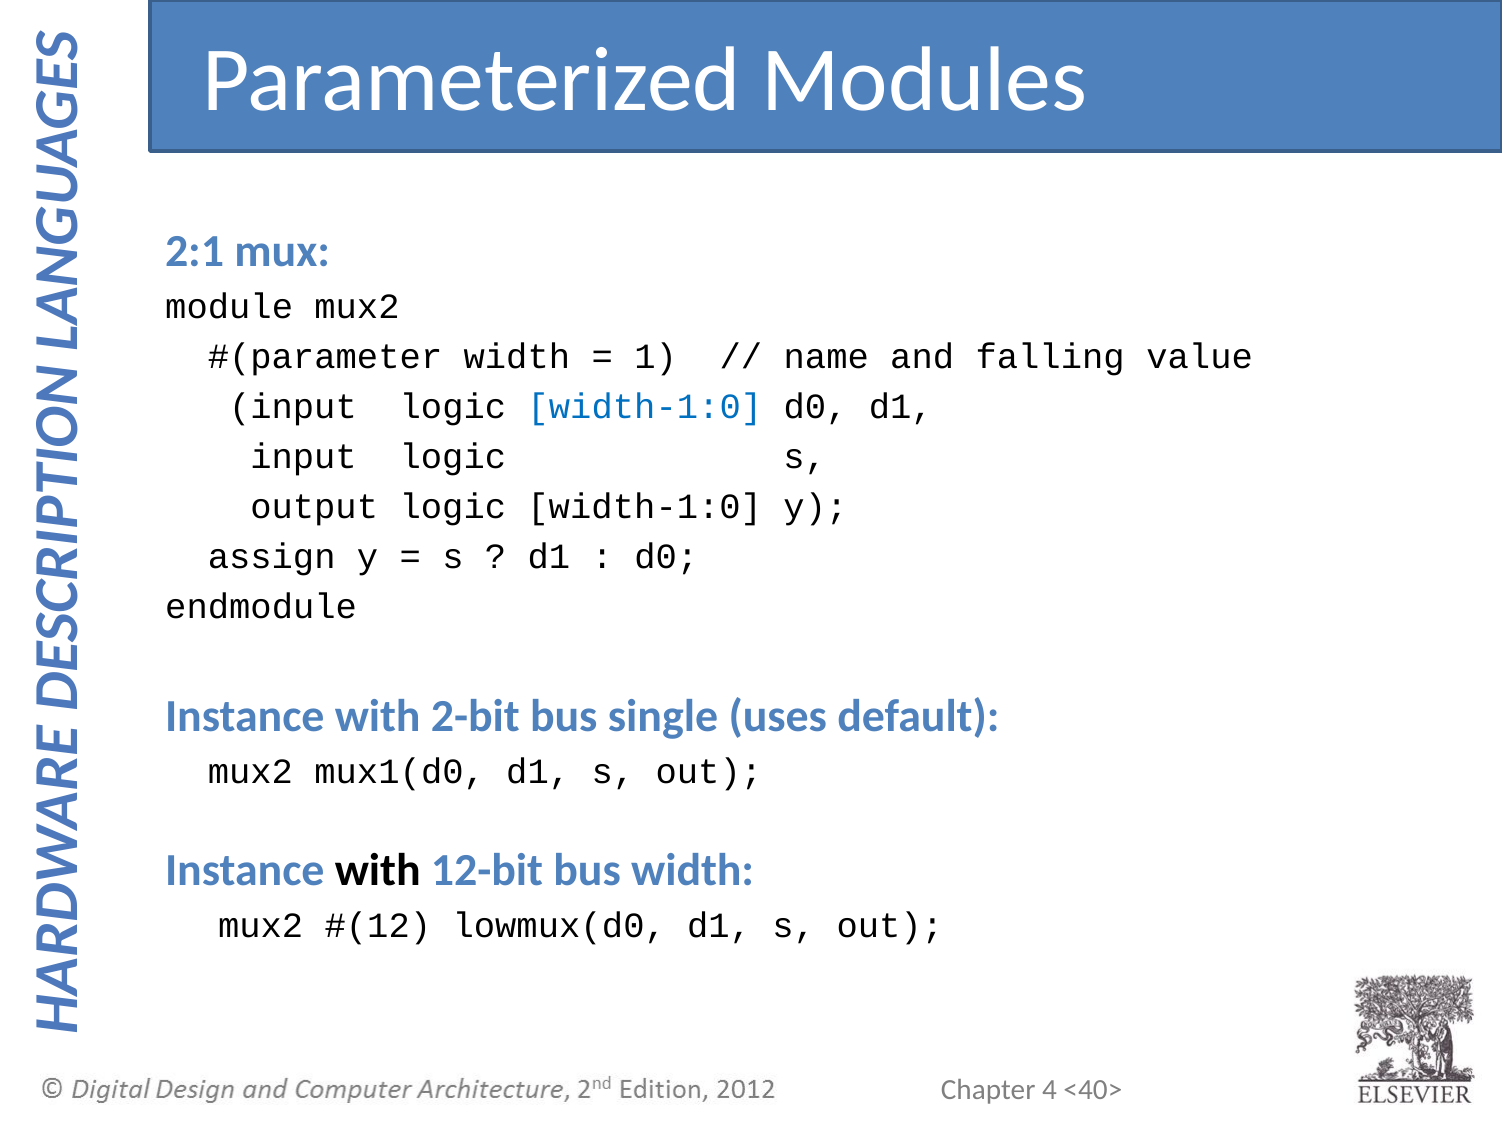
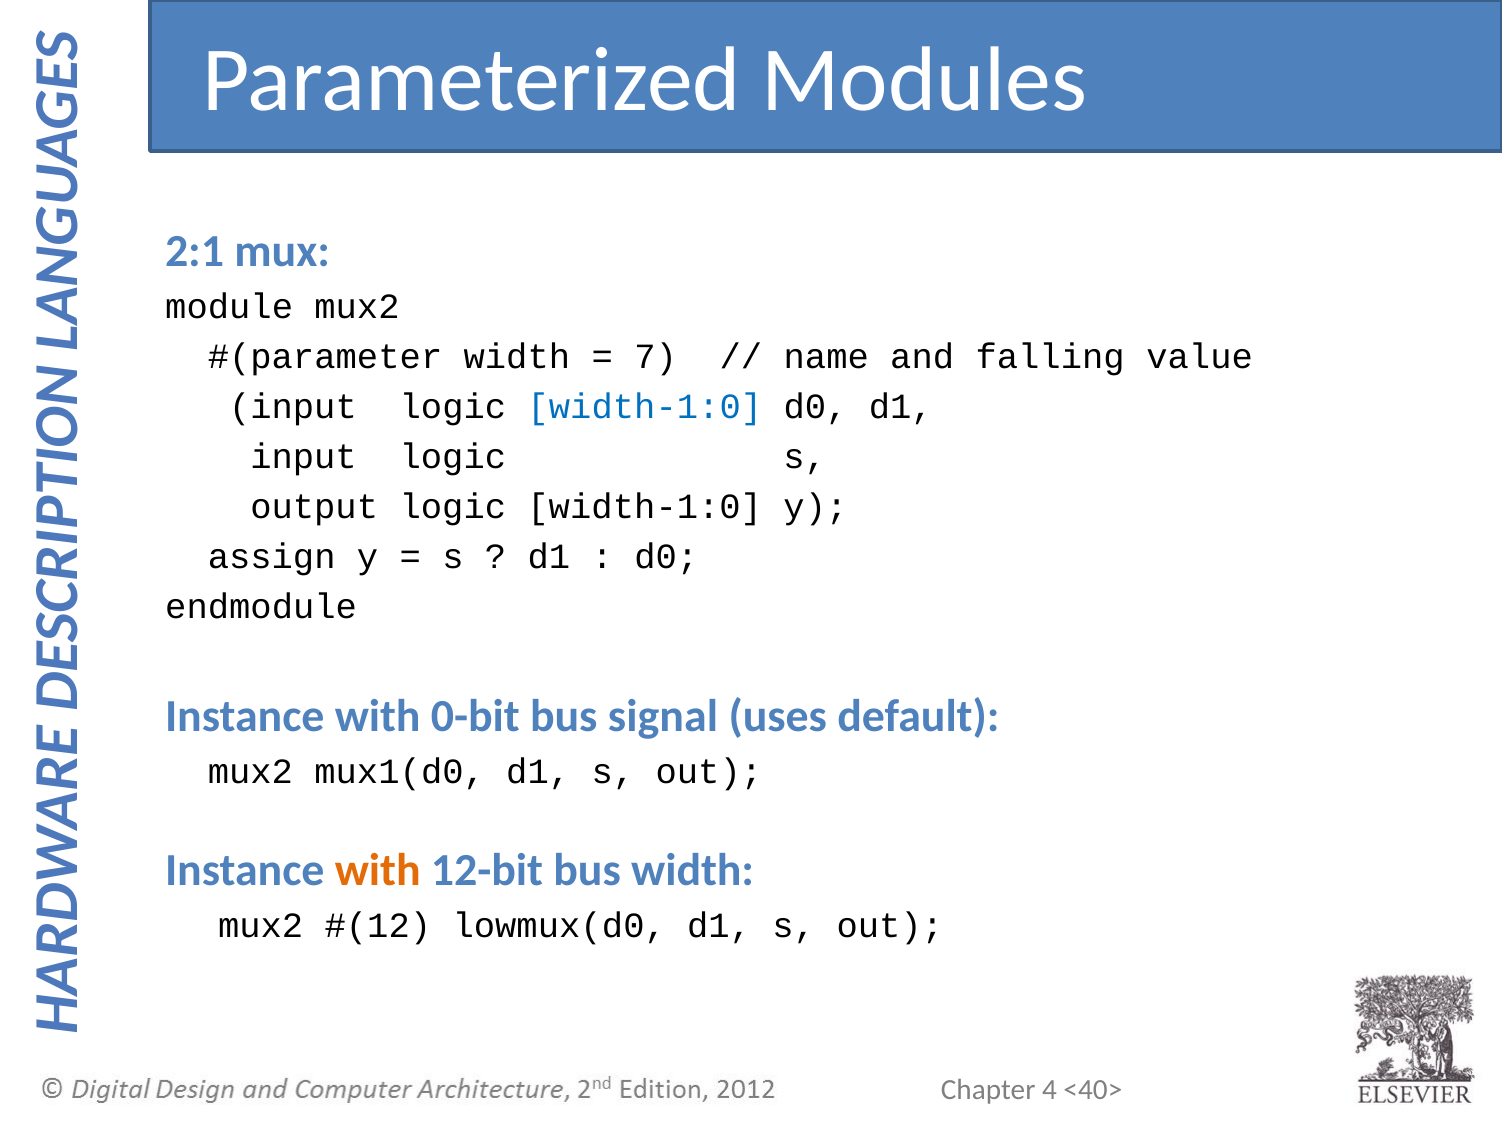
1: 1 -> 7
2-bit: 2-bit -> 0-bit
single: single -> signal
with at (378, 870) colour: black -> orange
